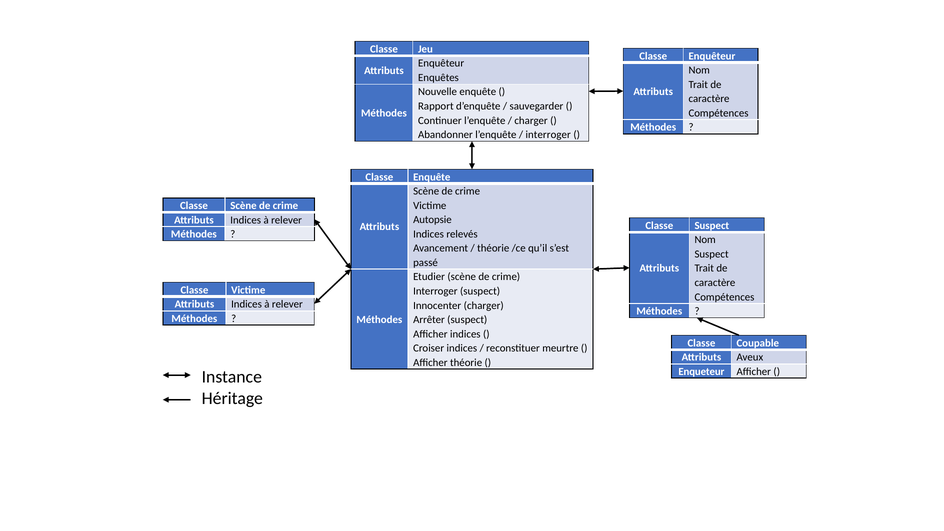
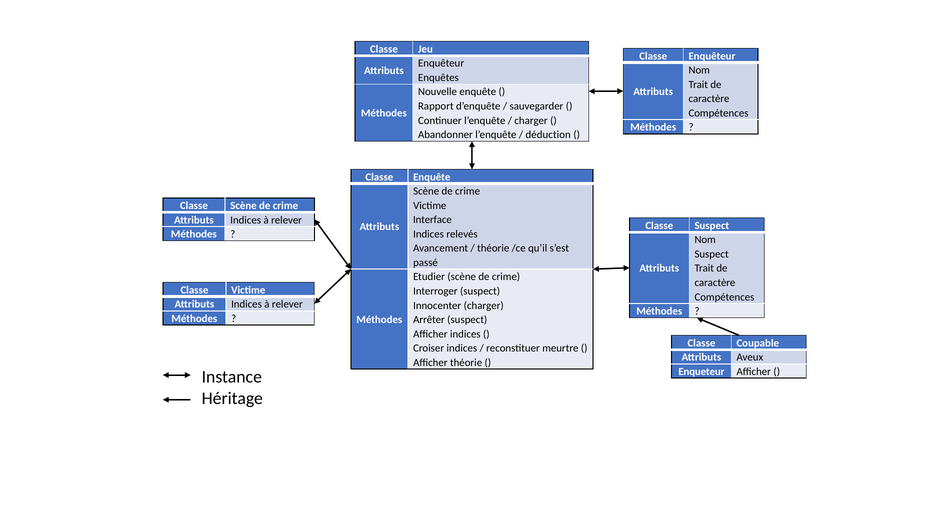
interroger at (548, 135): interroger -> déduction
Autopsie: Autopsie -> Interface
